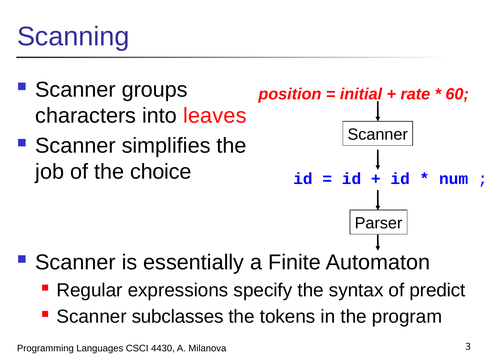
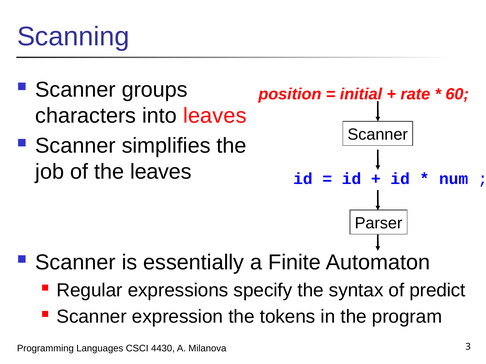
the choice: choice -> leaves
subclasses: subclasses -> expression
